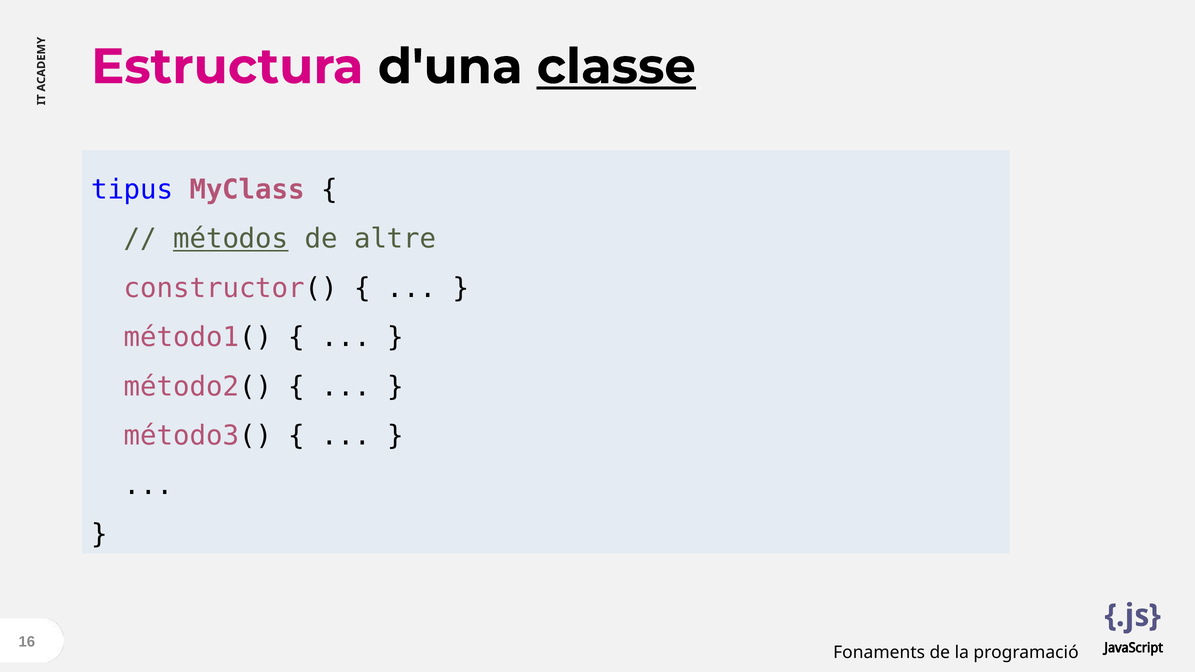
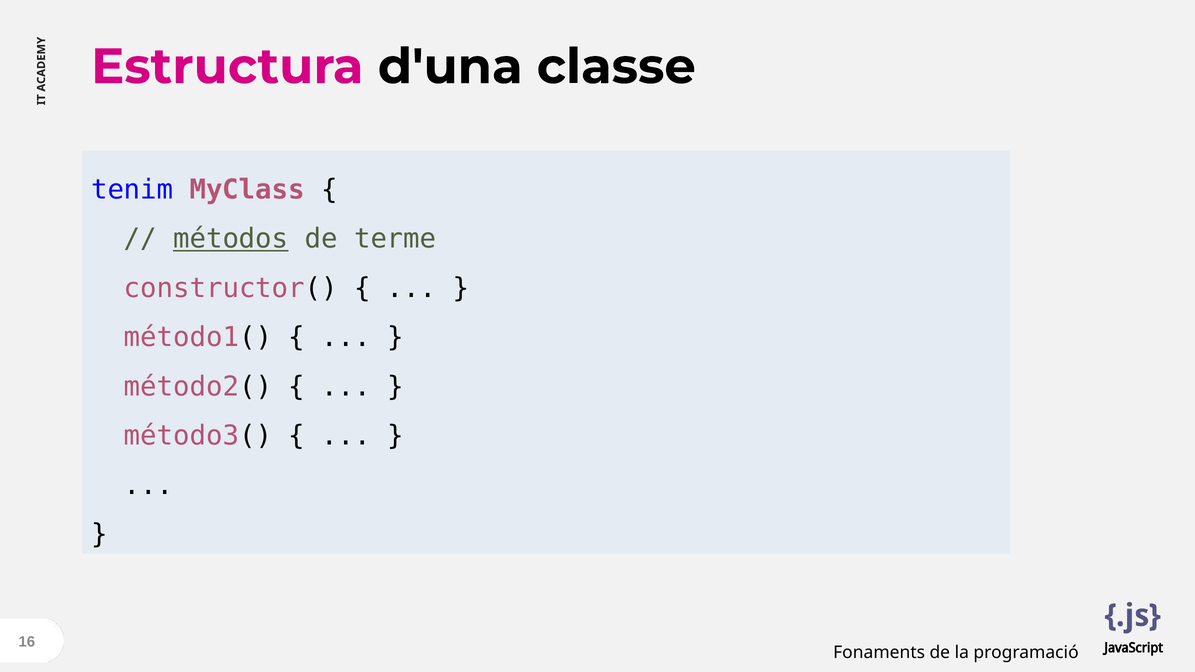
classe underline: present -> none
tipus: tipus -> tenim
altre: altre -> terme
